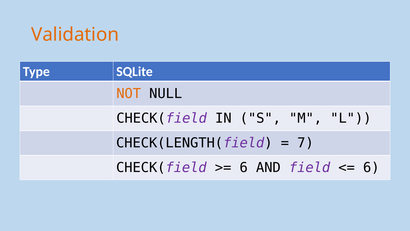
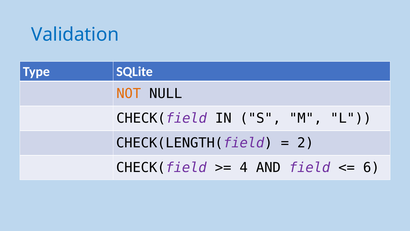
Validation colour: orange -> blue
7: 7 -> 2
6 at (244, 168): 6 -> 4
